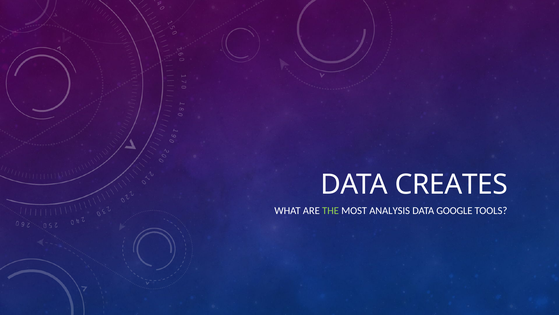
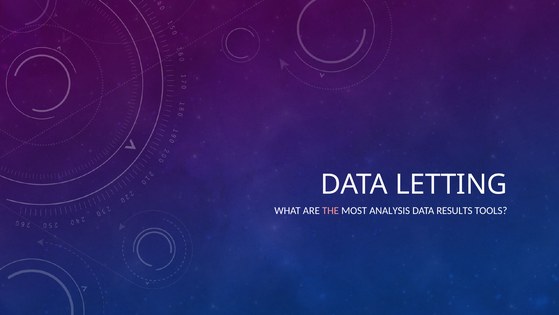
CREATES: CREATES -> LETTING
THE colour: light green -> pink
GOOGLE: GOOGLE -> RESULTS
